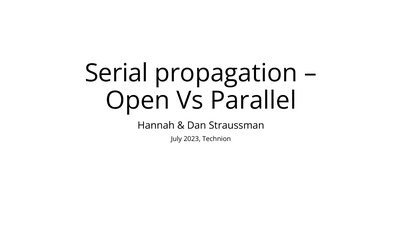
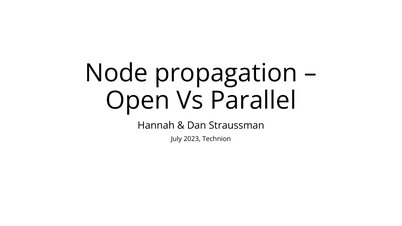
Serial: Serial -> Node
